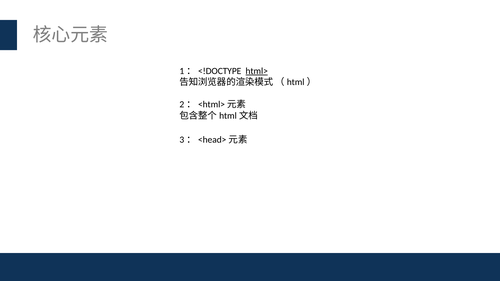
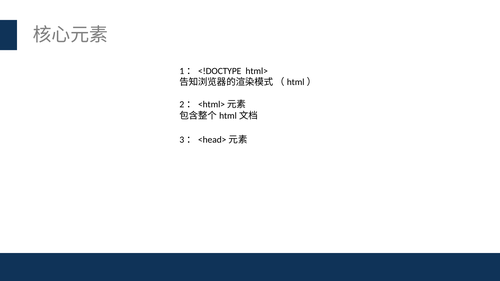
html> underline: present -> none
